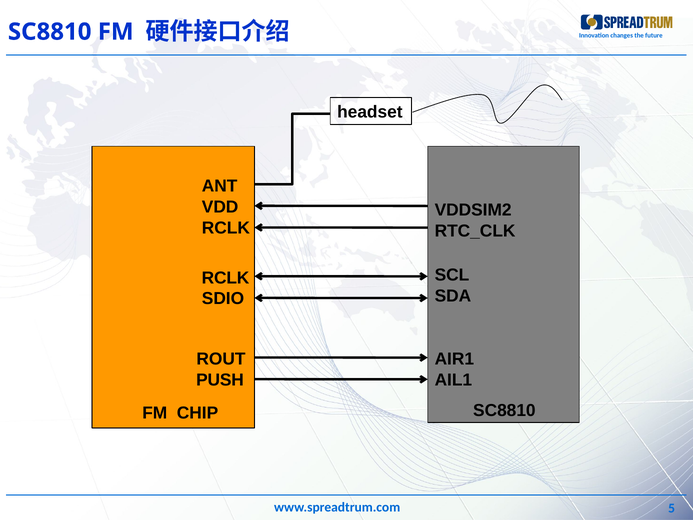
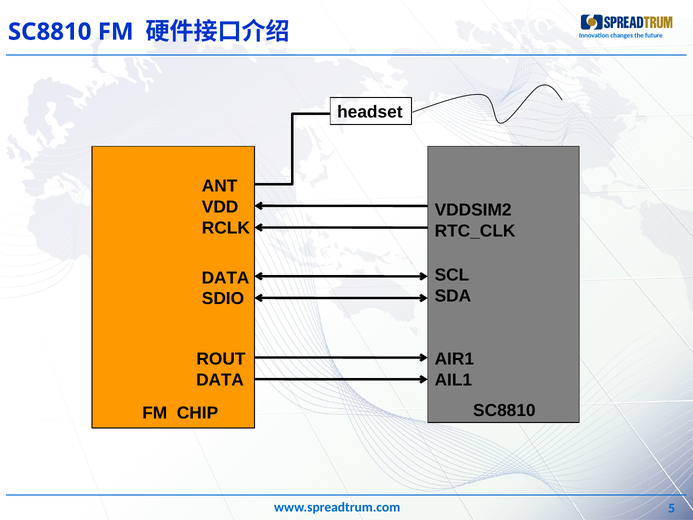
RCLK at (226, 278): RCLK -> DATA
PUSH at (220, 380): PUSH -> DATA
